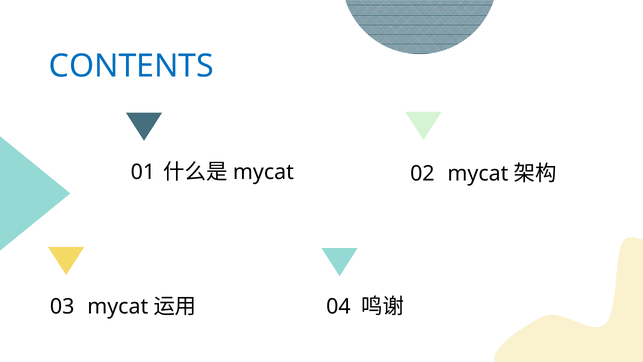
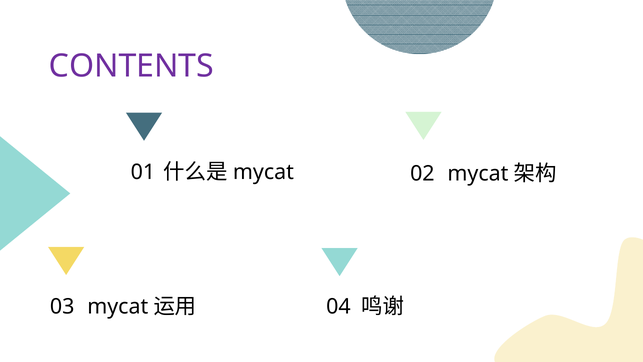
CONTENTS colour: blue -> purple
